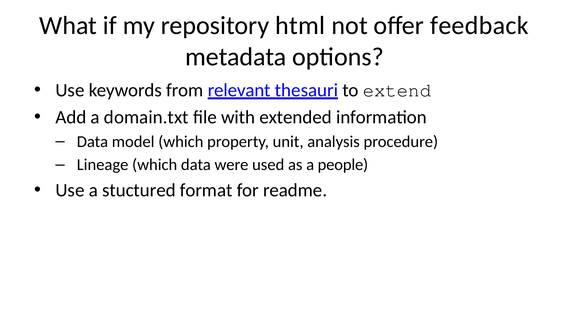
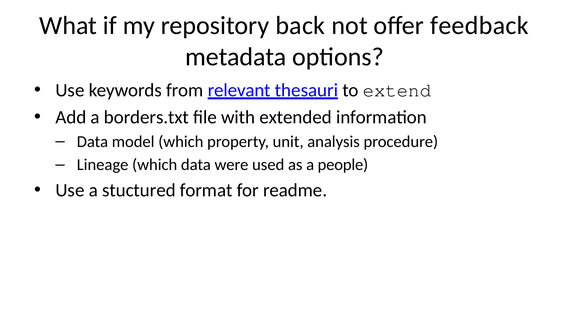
html: html -> back
domain.txt: domain.txt -> borders.txt
